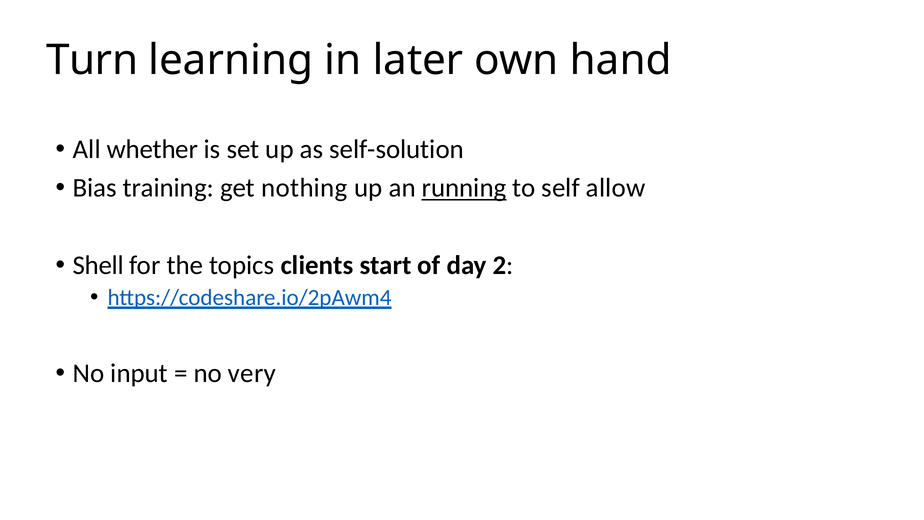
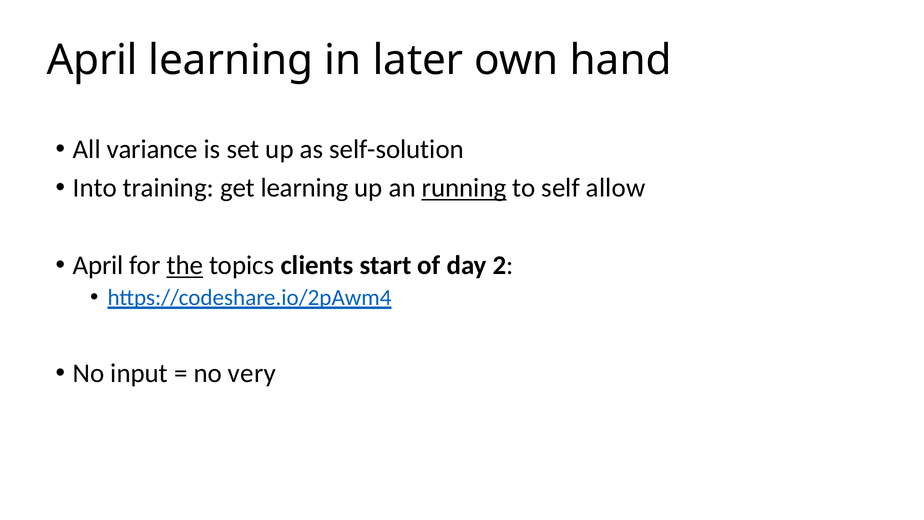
Turn at (92, 60): Turn -> April
whether: whether -> variance
Bias: Bias -> Into
get nothing: nothing -> learning
Shell at (98, 265): Shell -> April
the underline: none -> present
